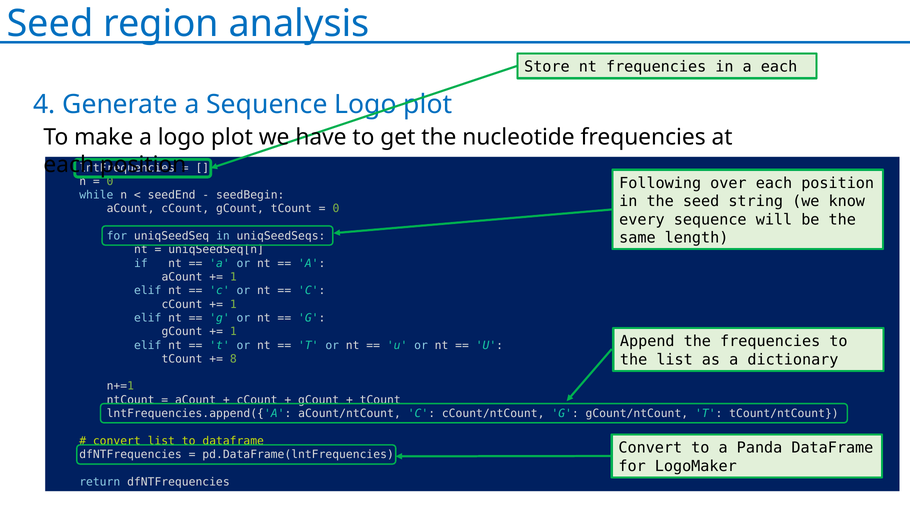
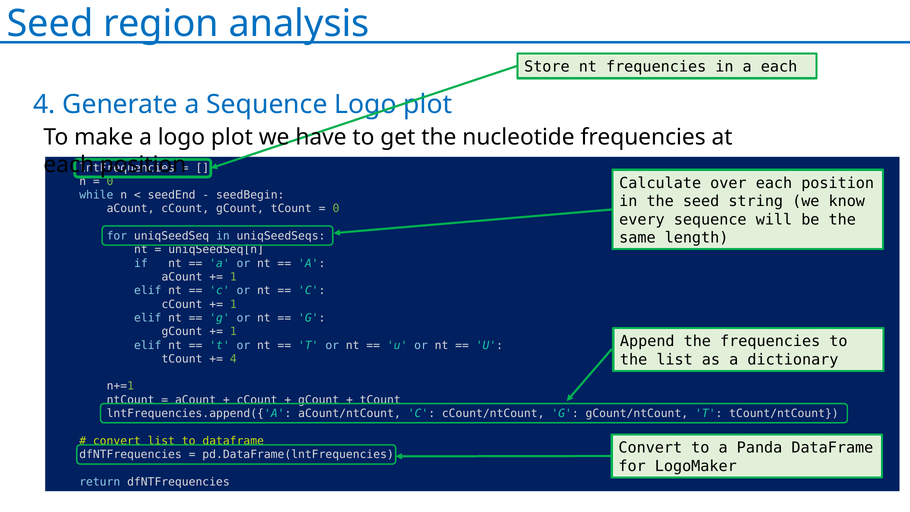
Following: Following -> Calculate
8 at (233, 359): 8 -> 4
